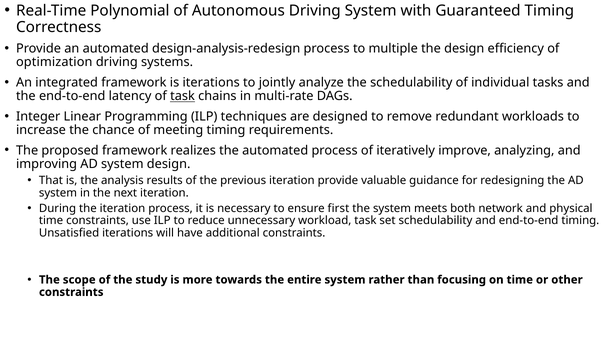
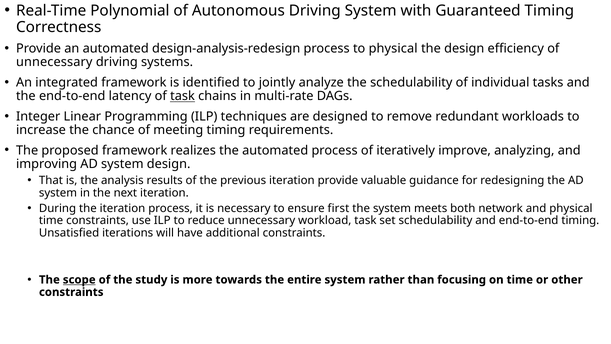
to multiple: multiple -> physical
optimization at (54, 62): optimization -> unnecessary
is iterations: iterations -> identified
scope underline: none -> present
